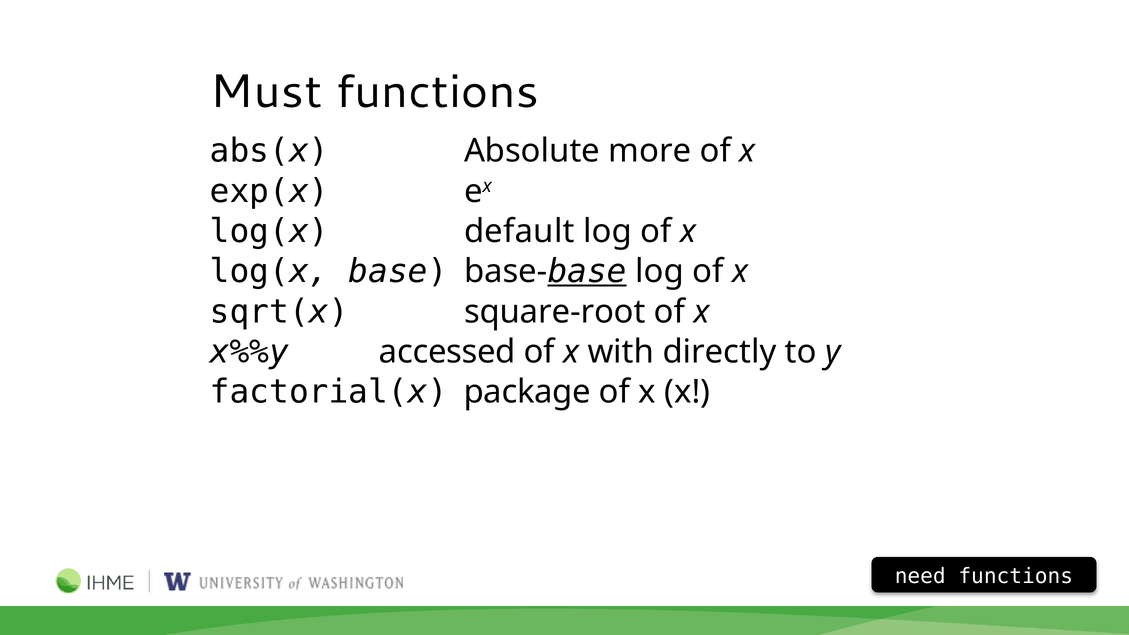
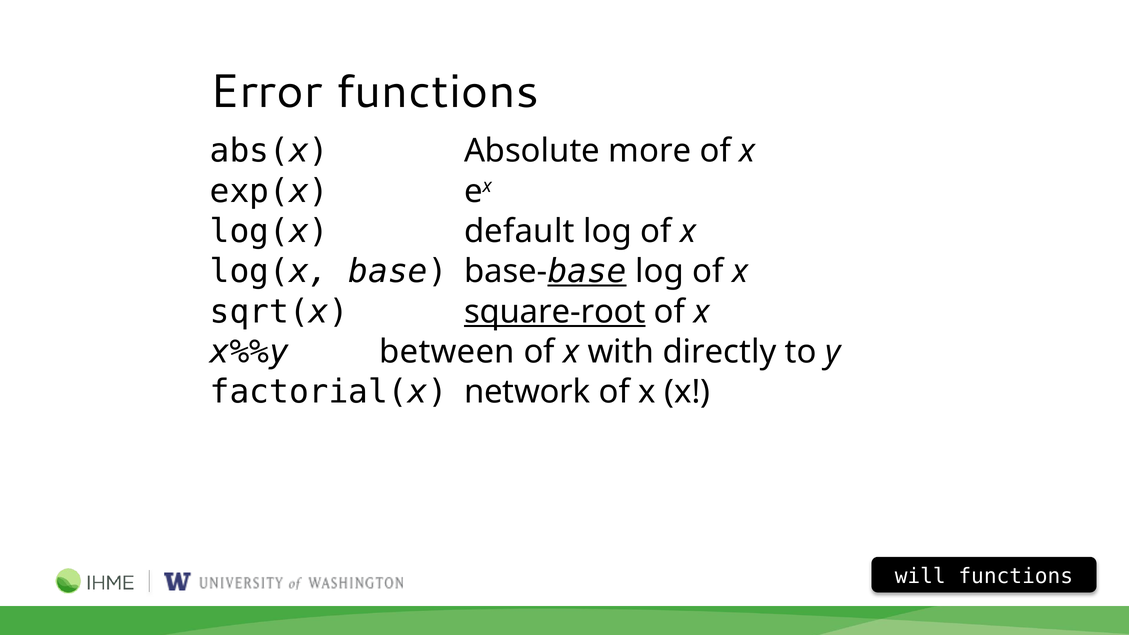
Must: Must -> Error
square-root underline: none -> present
accessed: accessed -> between
package: package -> network
need: need -> will
